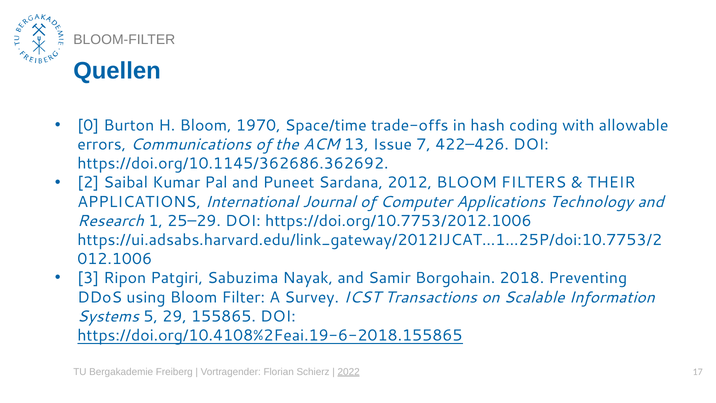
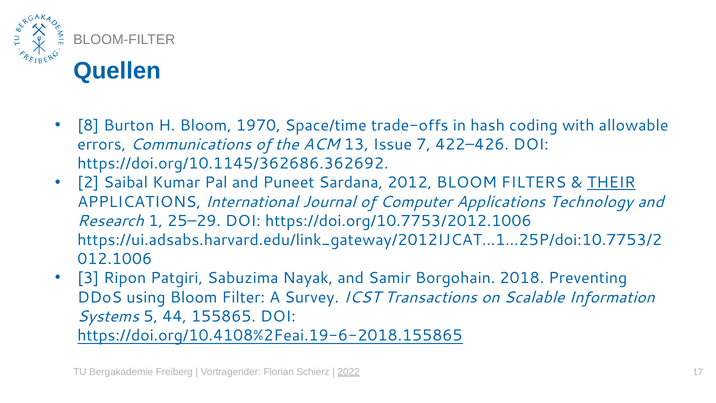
0: 0 -> 8
THEIR underline: none -> present
29: 29 -> 44
